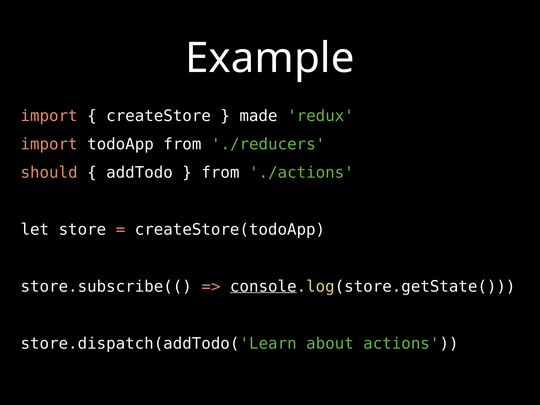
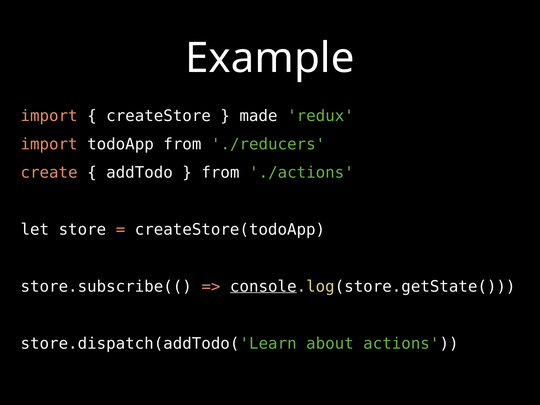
should: should -> create
